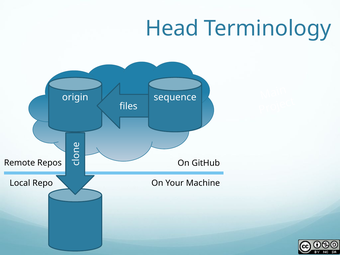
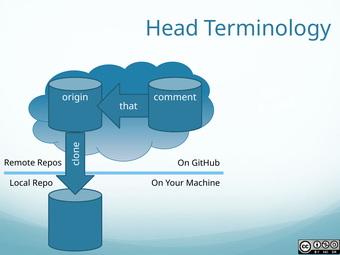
sequence: sequence -> comment
files: files -> that
